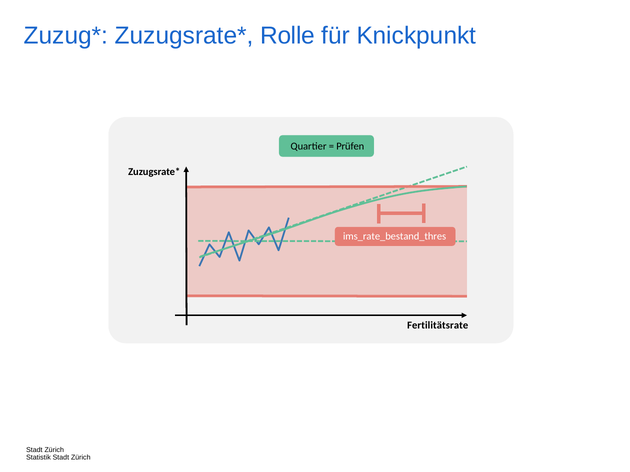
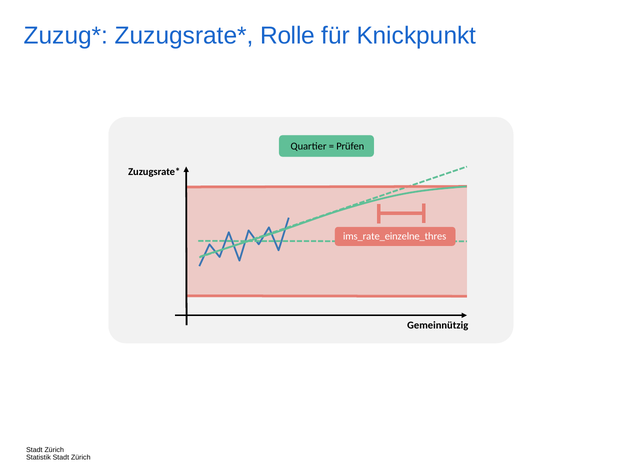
ims_rate_bestand_thres: ims_rate_bestand_thres -> ims_rate_einzelne_thres
Fertilitätsrate: Fertilitätsrate -> Gemeinnützig
